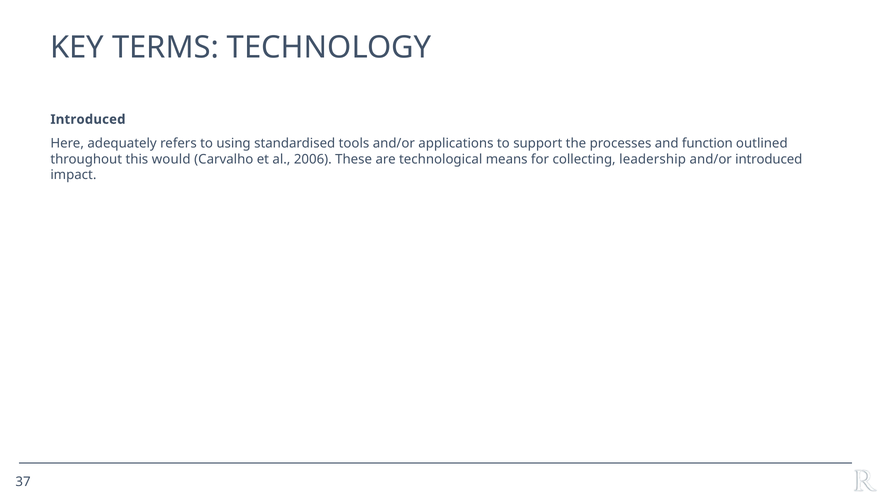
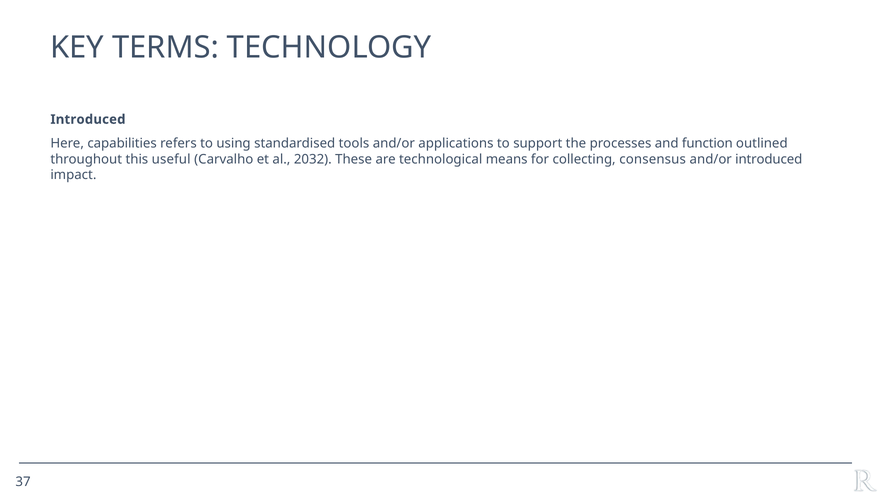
adequately: adequately -> capabilities
would: would -> useful
2006: 2006 -> 2032
leadership: leadership -> consensus
